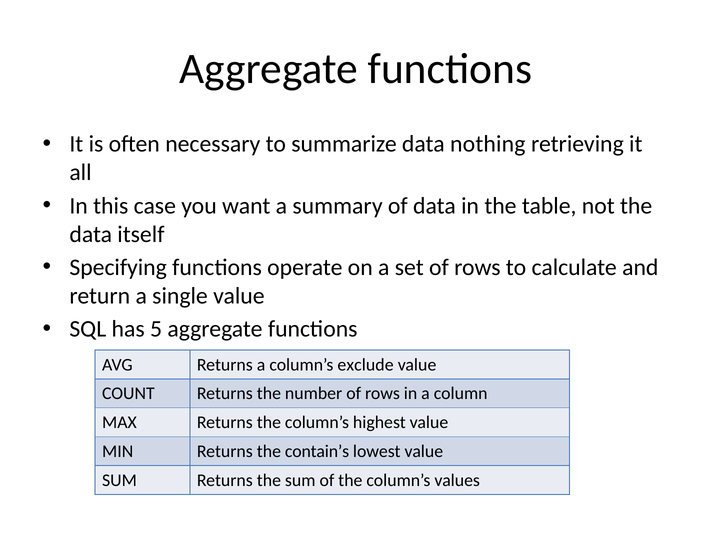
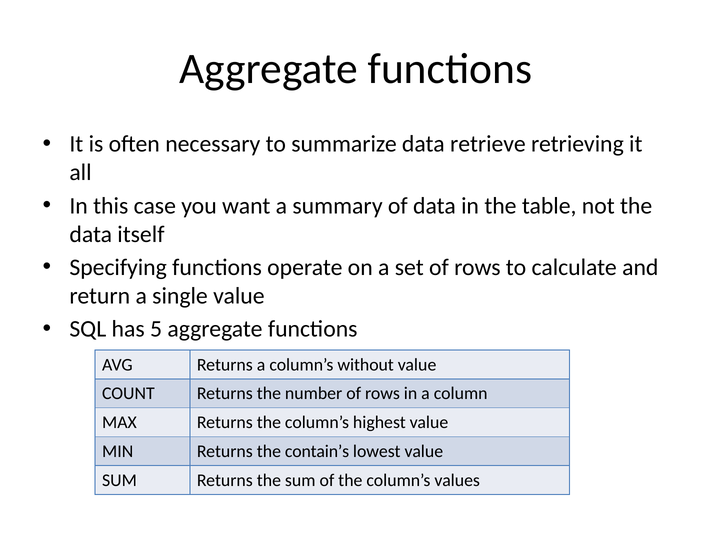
nothing: nothing -> retrieve
exclude: exclude -> without
